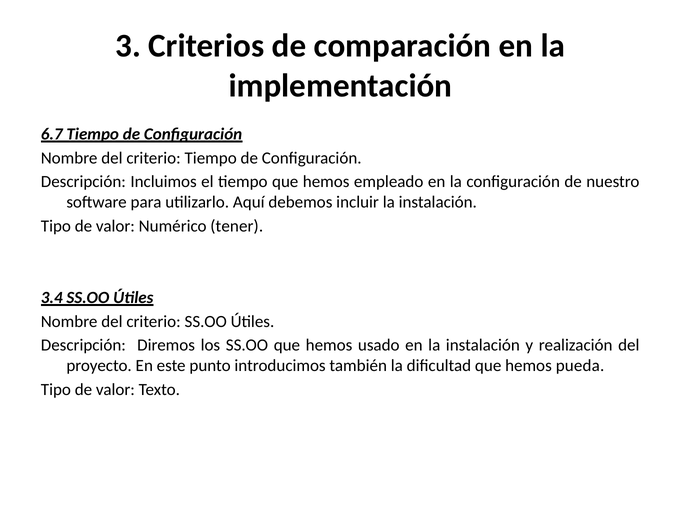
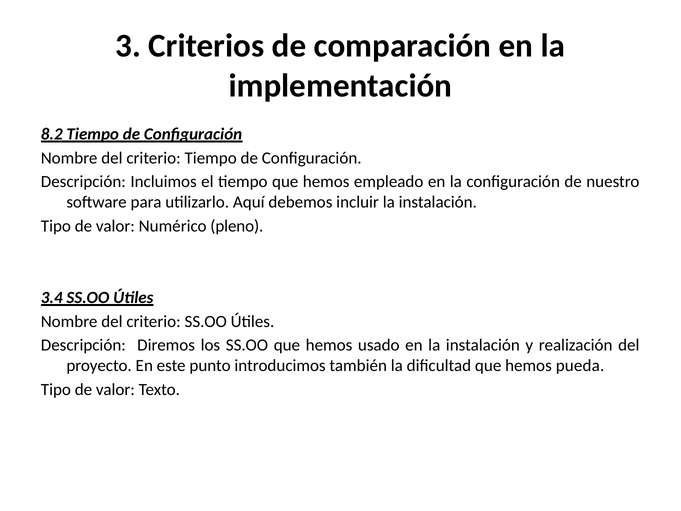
6.7: 6.7 -> 8.2
tener: tener -> pleno
